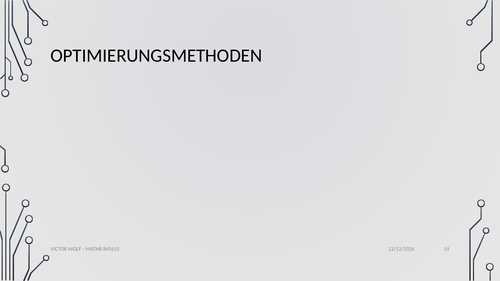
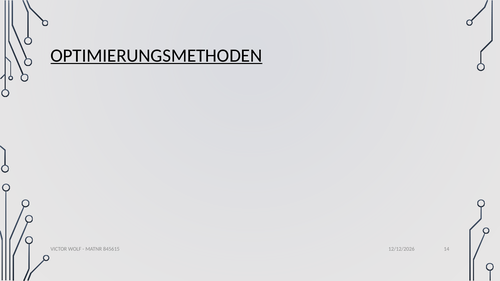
OPTIMIERUNGSMETHODEN underline: none -> present
